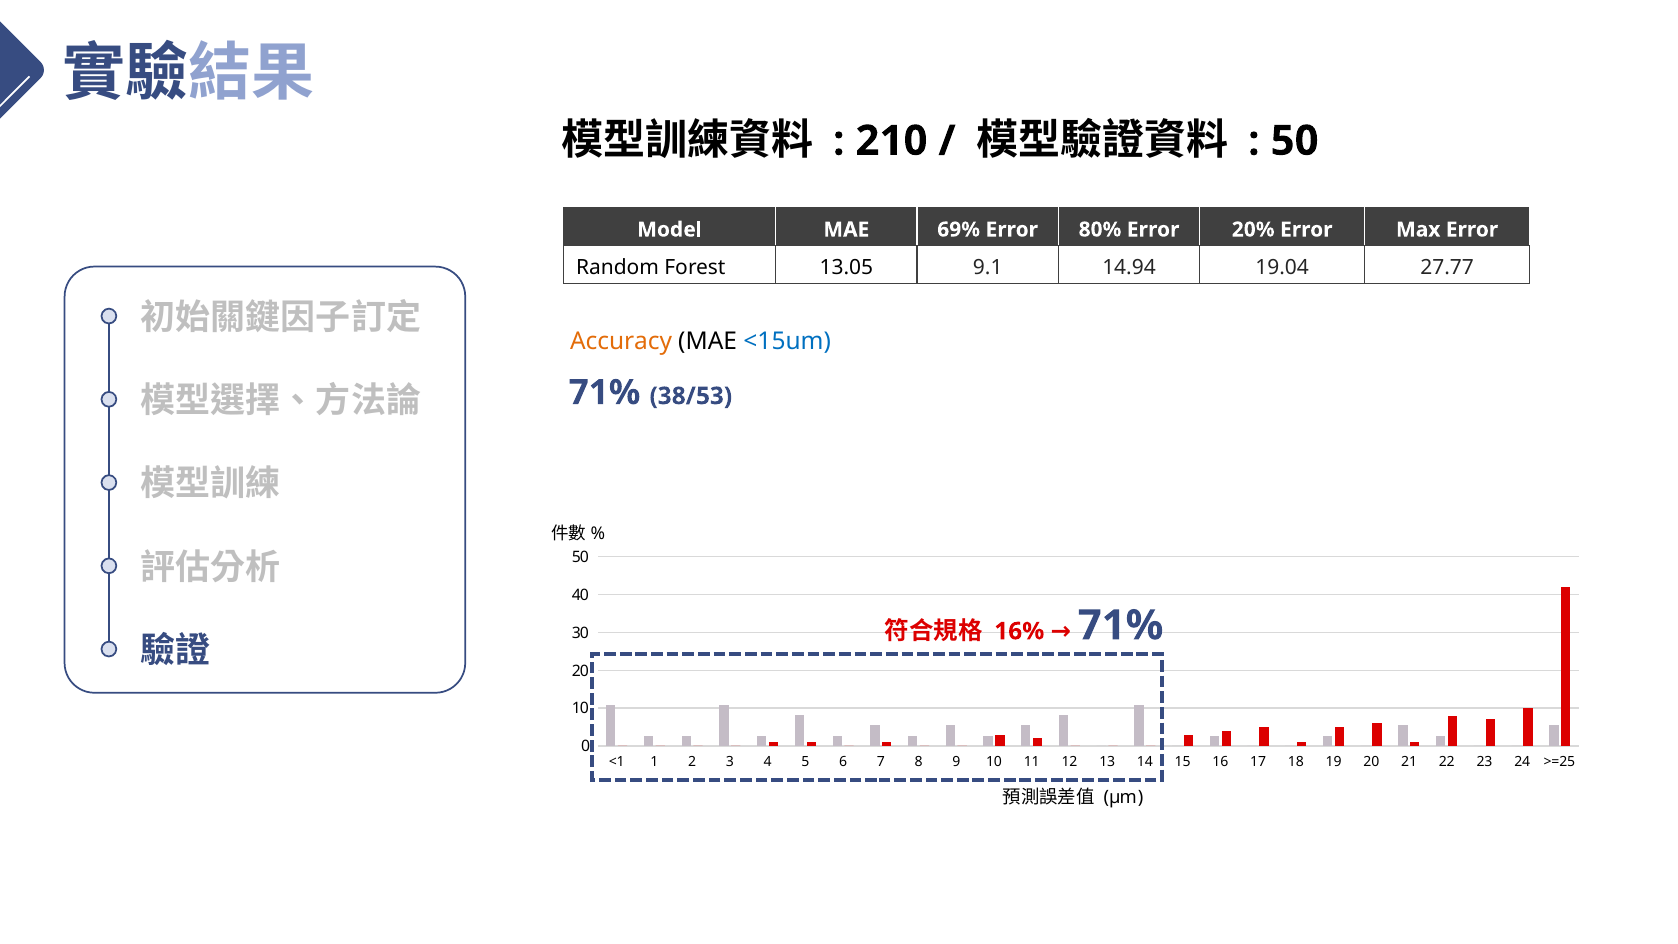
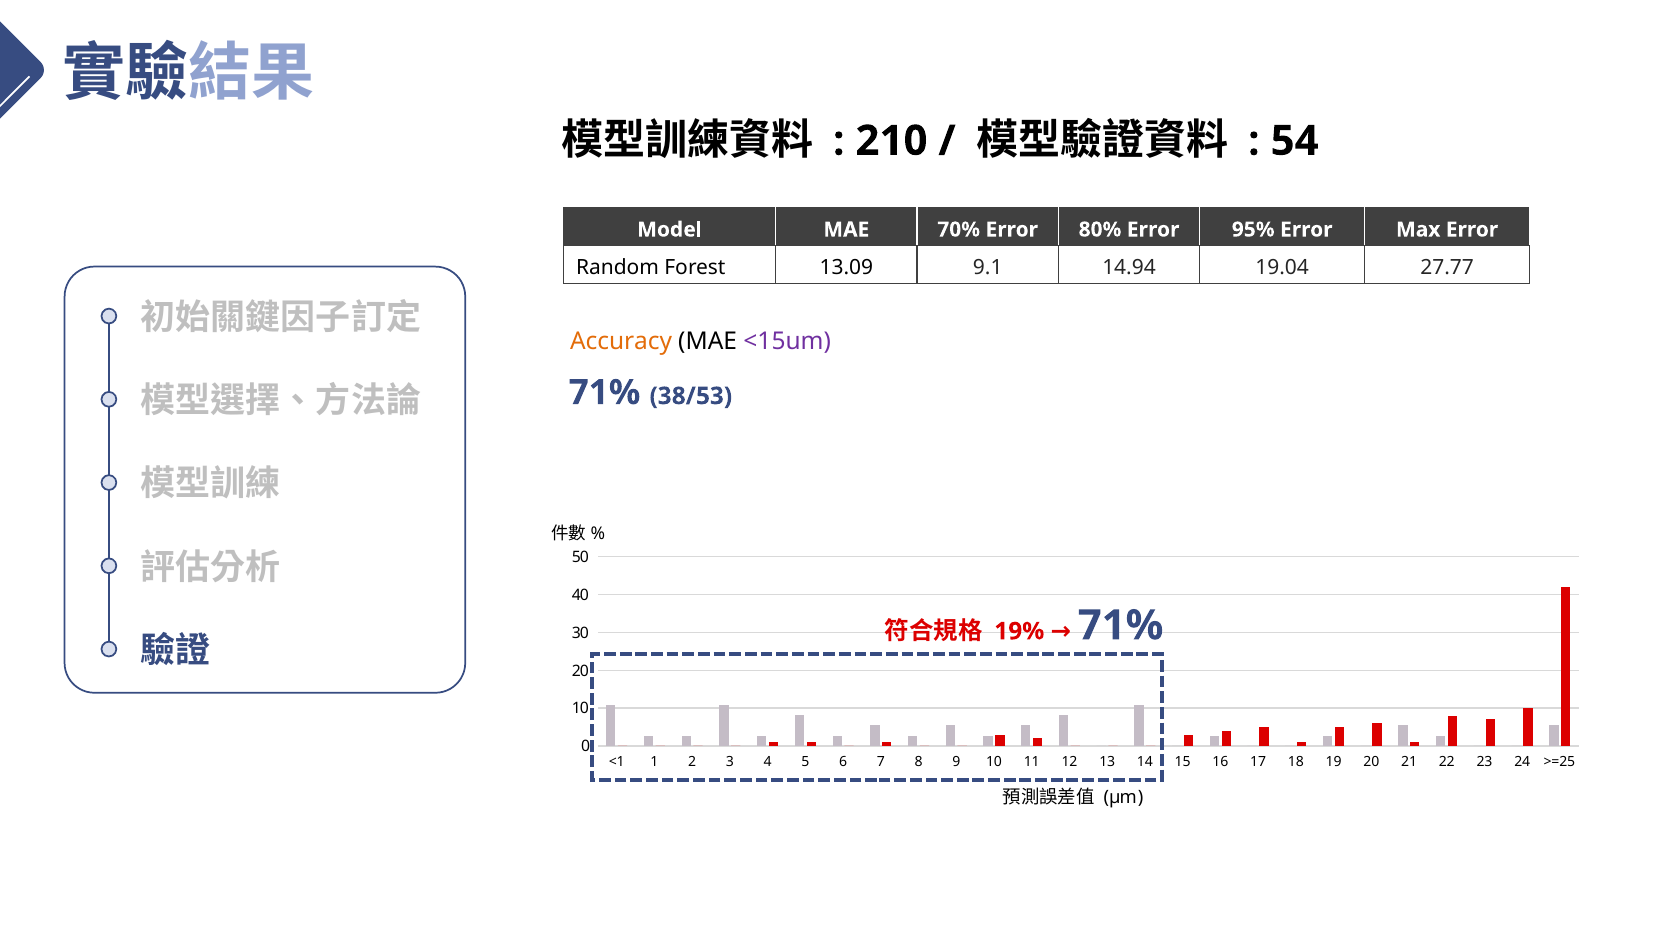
50 at (1295, 141): 50 -> 54
69%: 69% -> 70%
20%: 20% -> 95%
13.05: 13.05 -> 13.09
<15um colour: blue -> purple
16%: 16% -> 19%
